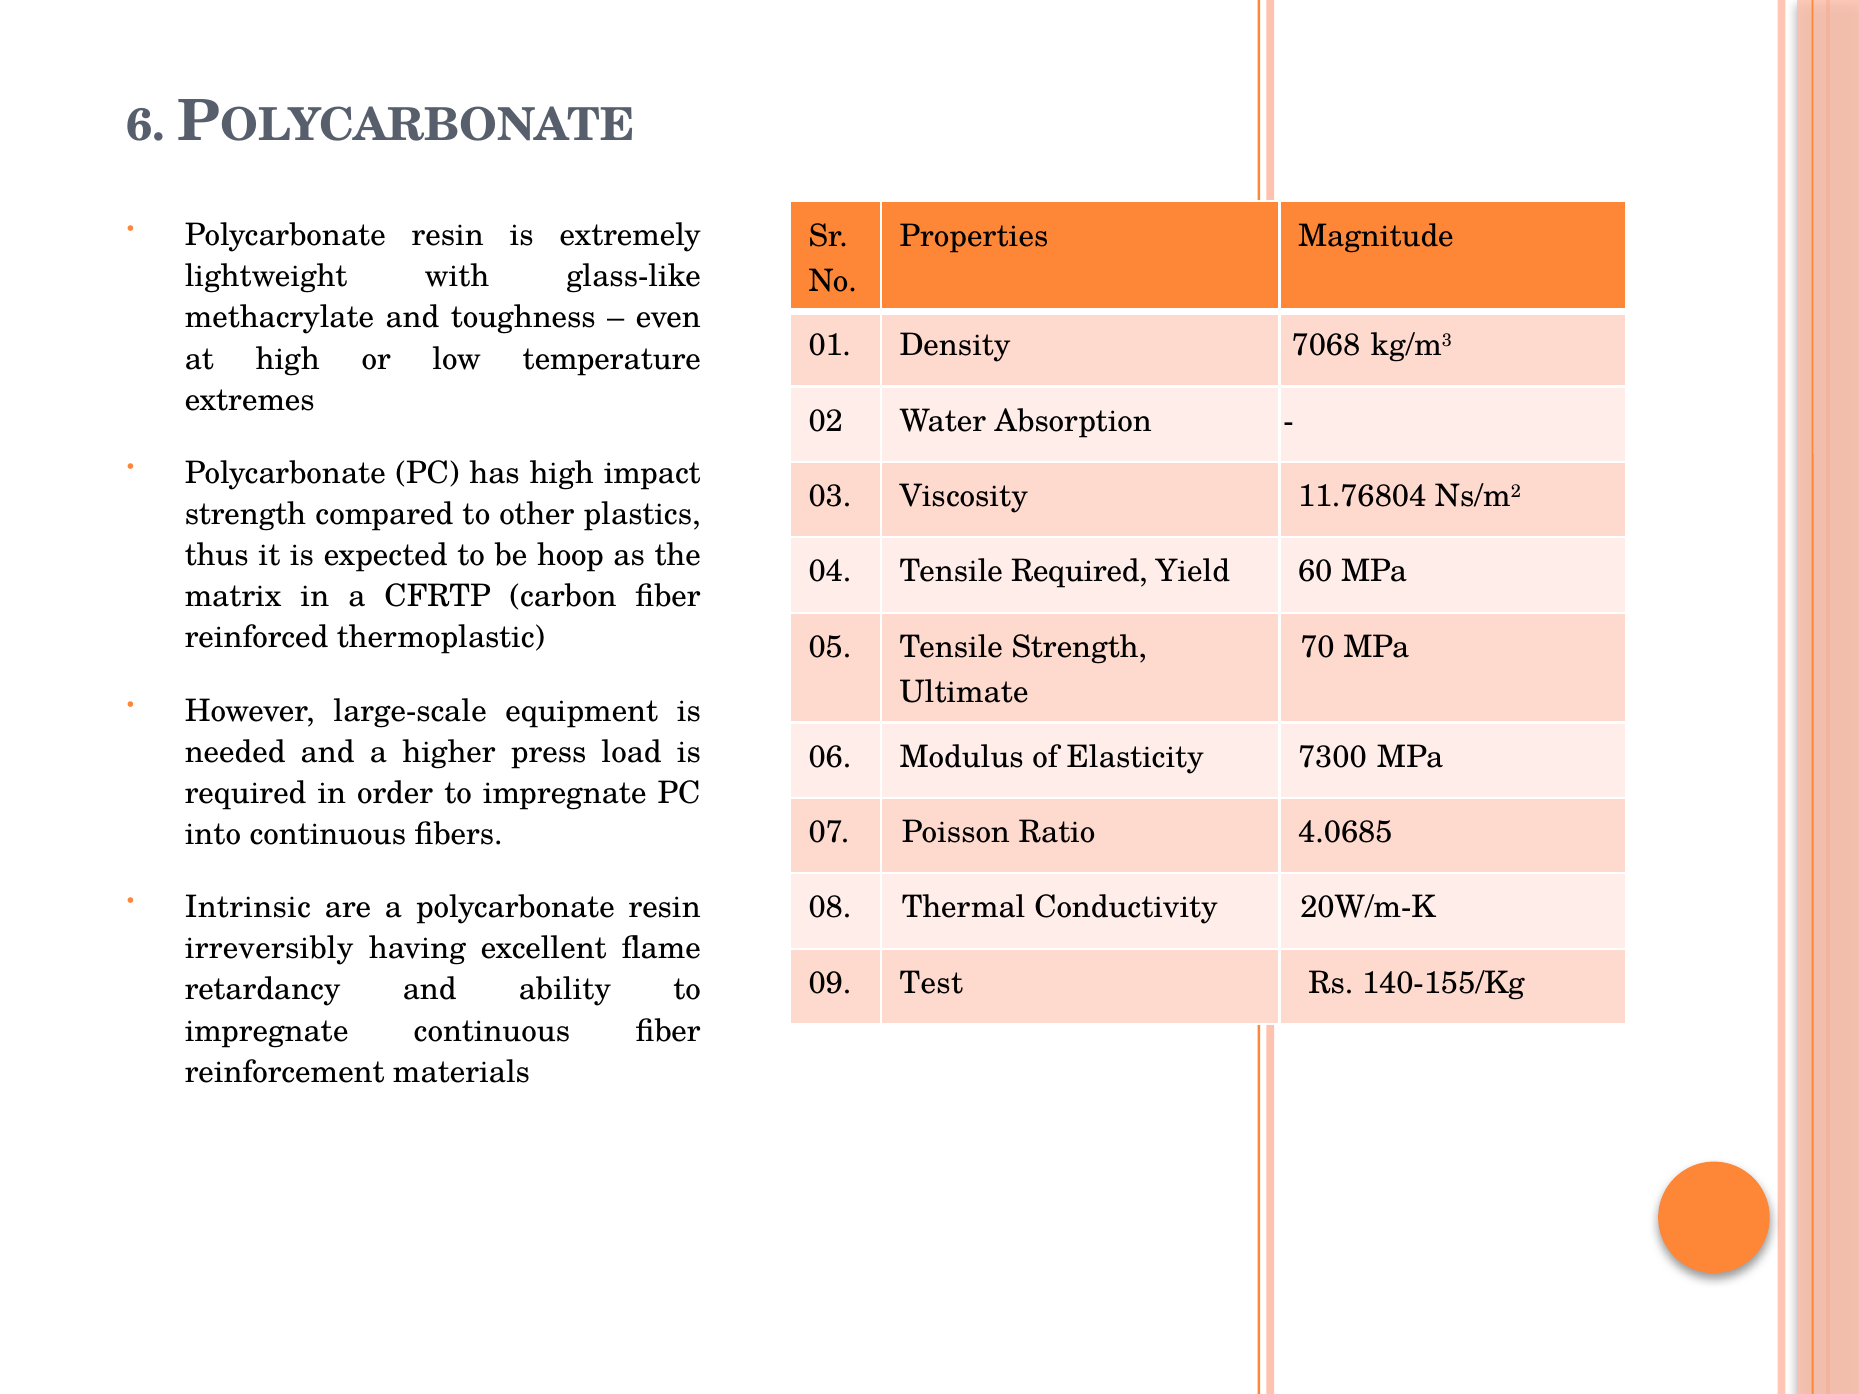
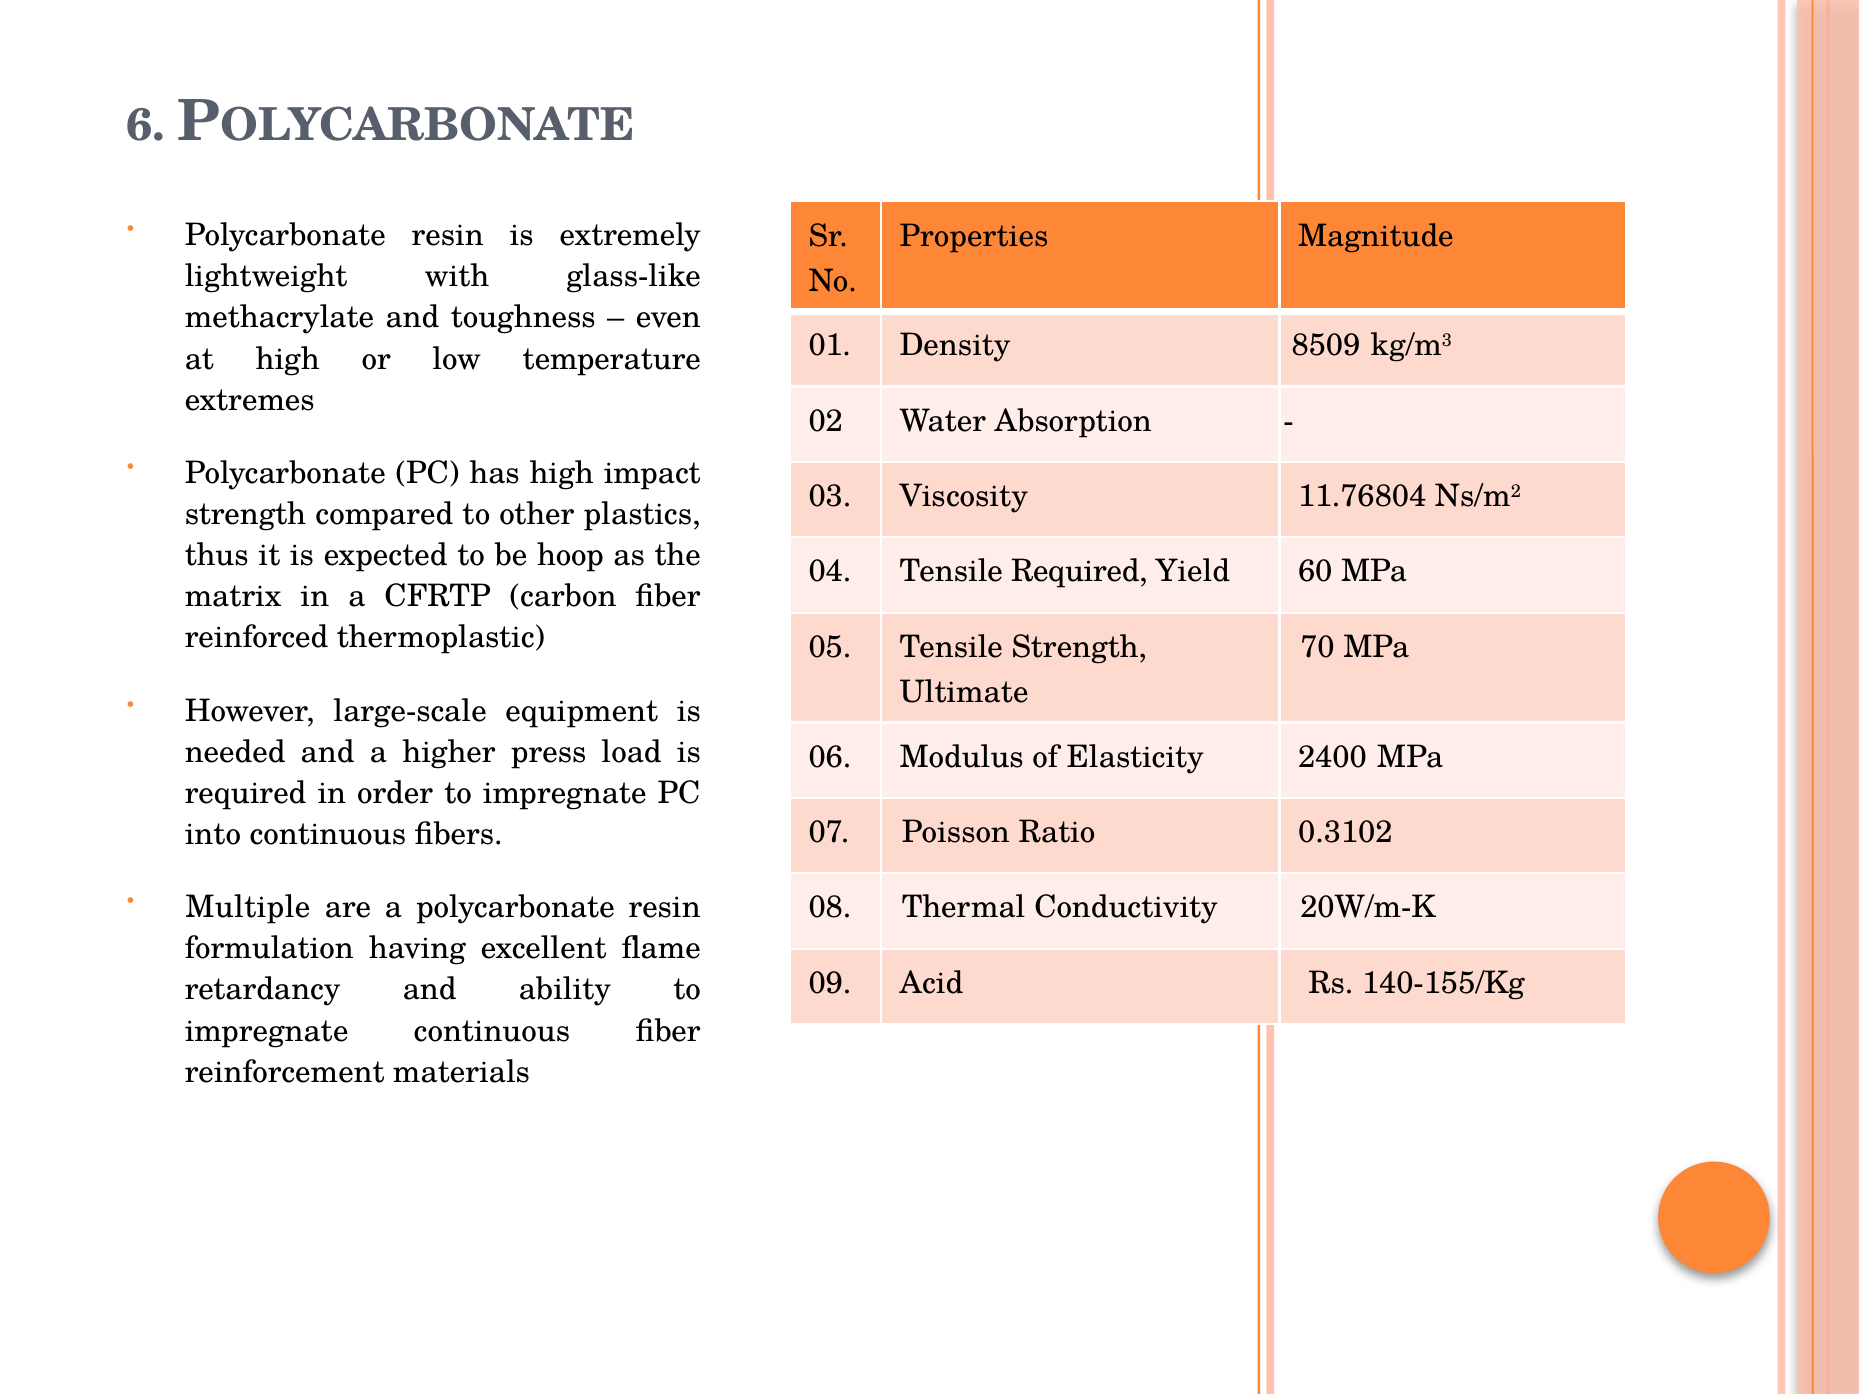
7068: 7068 -> 8509
7300: 7300 -> 2400
4.0685: 4.0685 -> 0.3102
Intrinsic: Intrinsic -> Multiple
irreversibly: irreversibly -> formulation
Test: Test -> Acid
